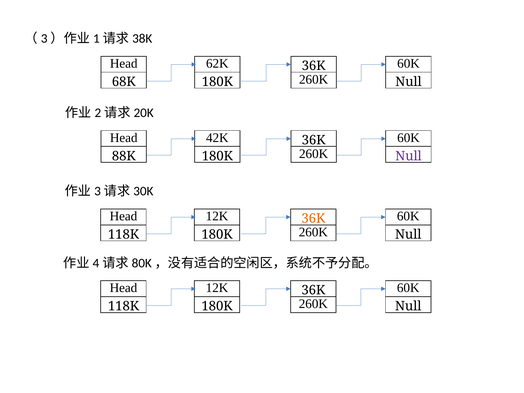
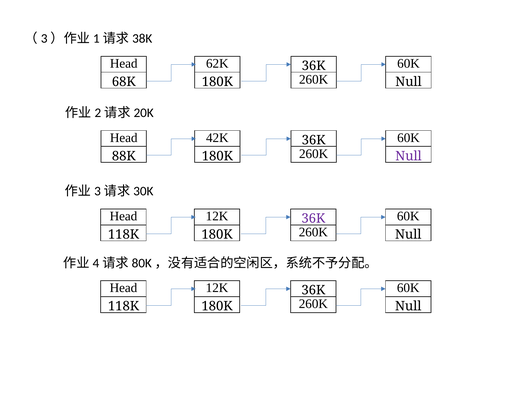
36K at (313, 219) colour: orange -> purple
